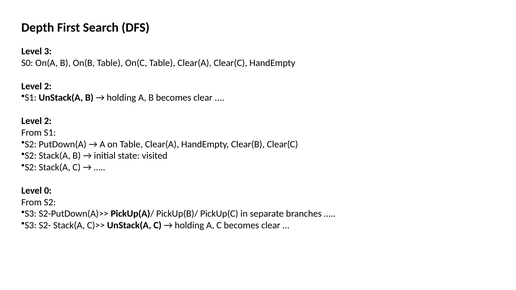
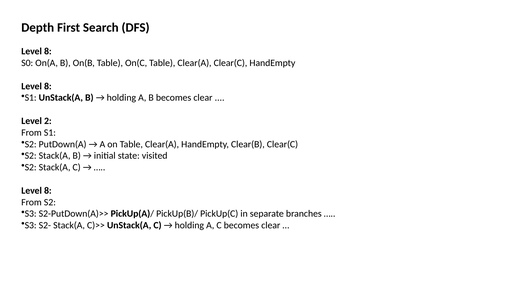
3 at (48, 51): 3 -> 8
2 at (48, 86): 2 -> 8
0 at (48, 191): 0 -> 8
